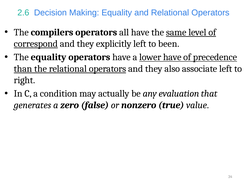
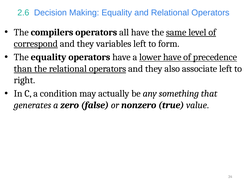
explicitly: explicitly -> variables
been: been -> form
evaluation: evaluation -> something
